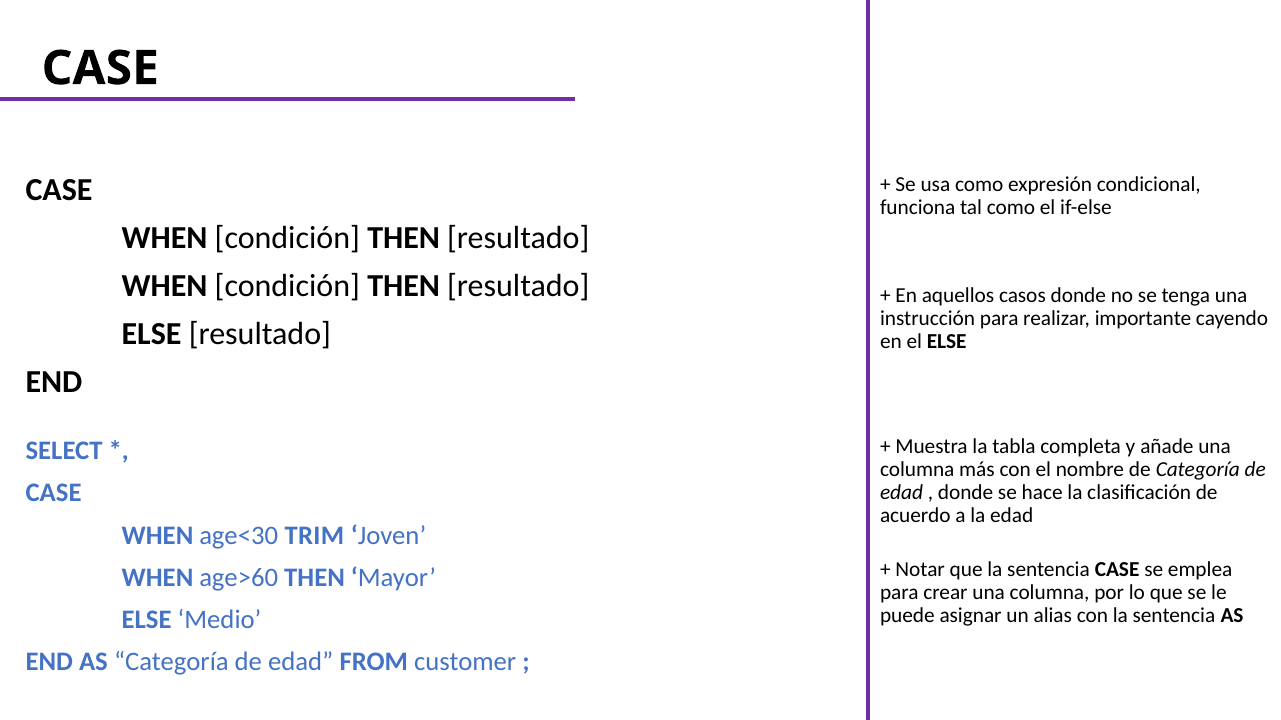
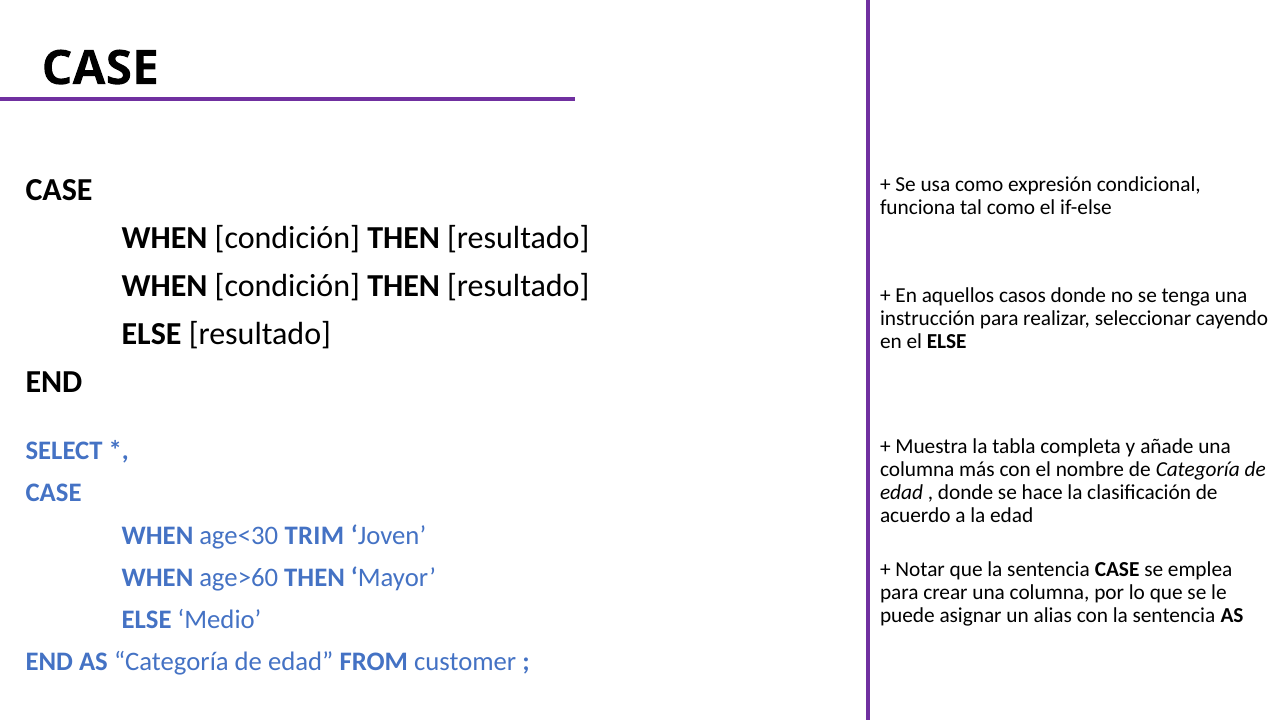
importante: importante -> seleccionar
